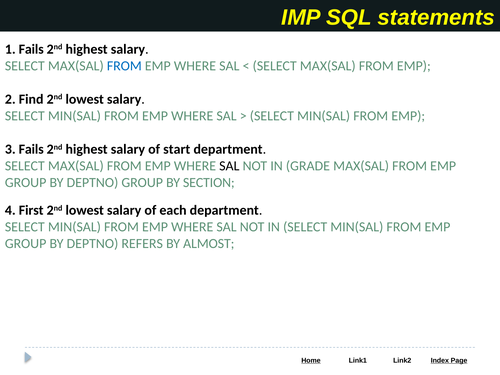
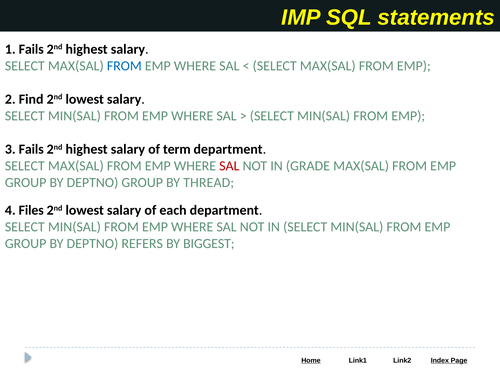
start: start -> term
SAL at (229, 166) colour: black -> red
SECTION: SECTION -> THREAD
First: First -> Files
ALMOST: ALMOST -> BIGGEST
